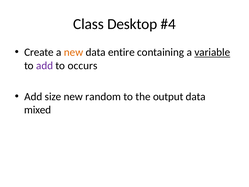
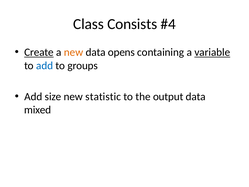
Desktop: Desktop -> Consists
Create underline: none -> present
entire: entire -> opens
add at (45, 65) colour: purple -> blue
occurs: occurs -> groups
random: random -> statistic
